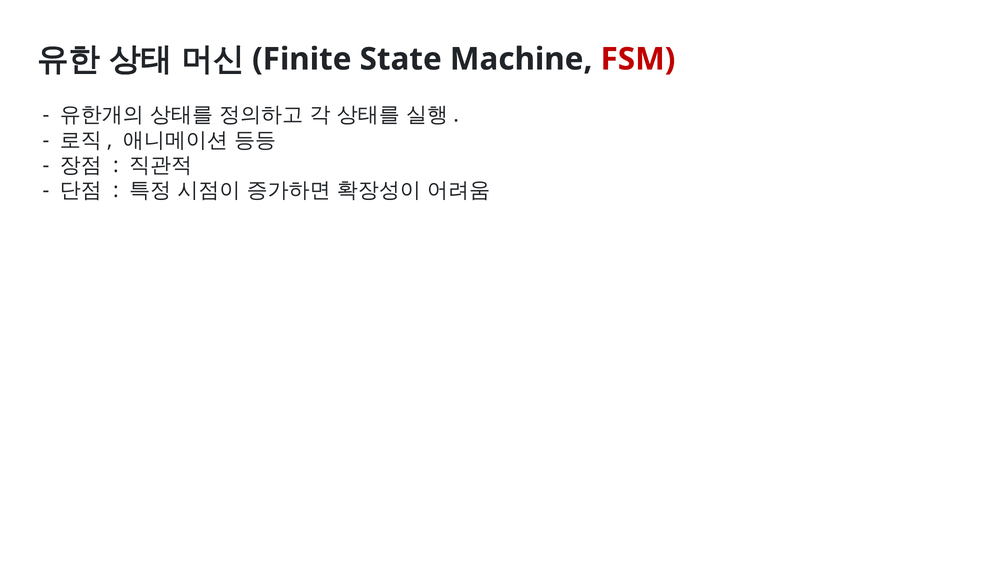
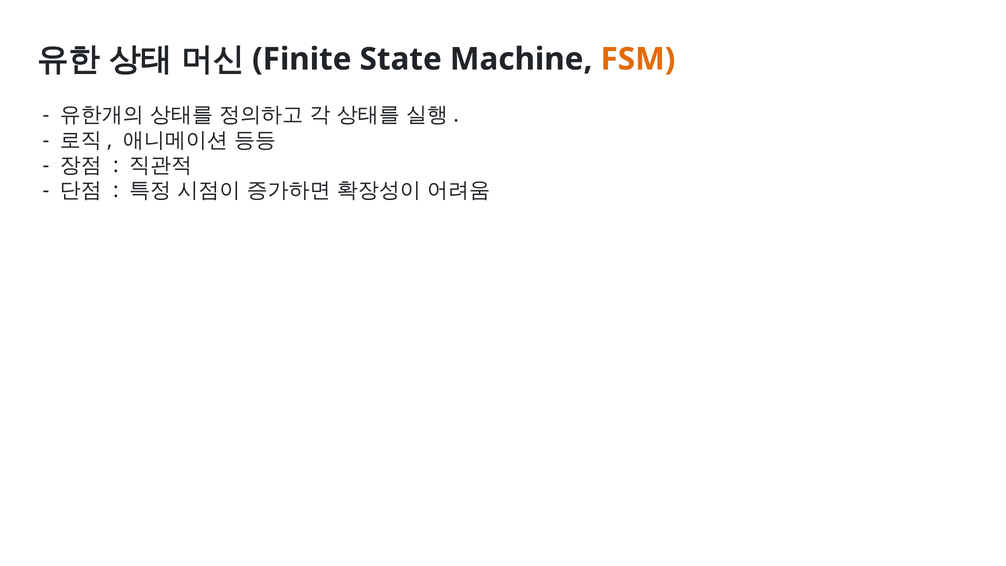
FSM colour: red -> orange
